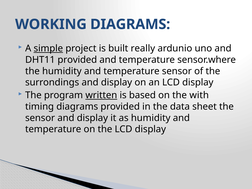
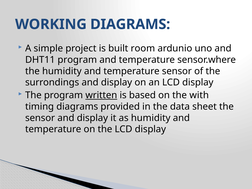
simple underline: present -> none
really: really -> room
DHT11 provided: provided -> program
